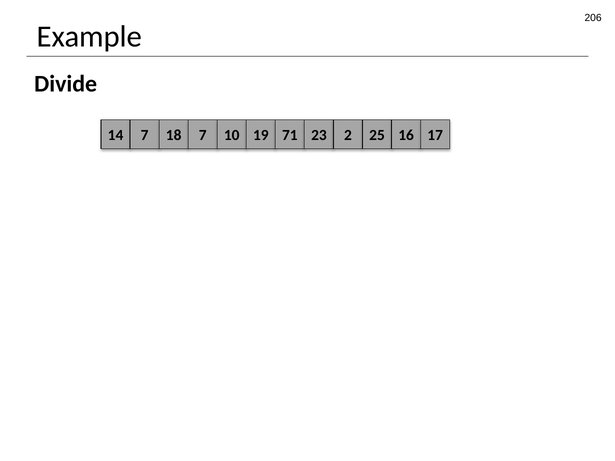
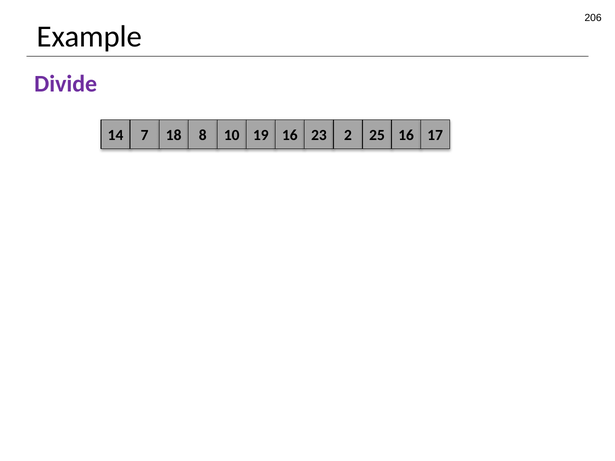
Divide colour: black -> purple
18 7: 7 -> 8
19 71: 71 -> 16
